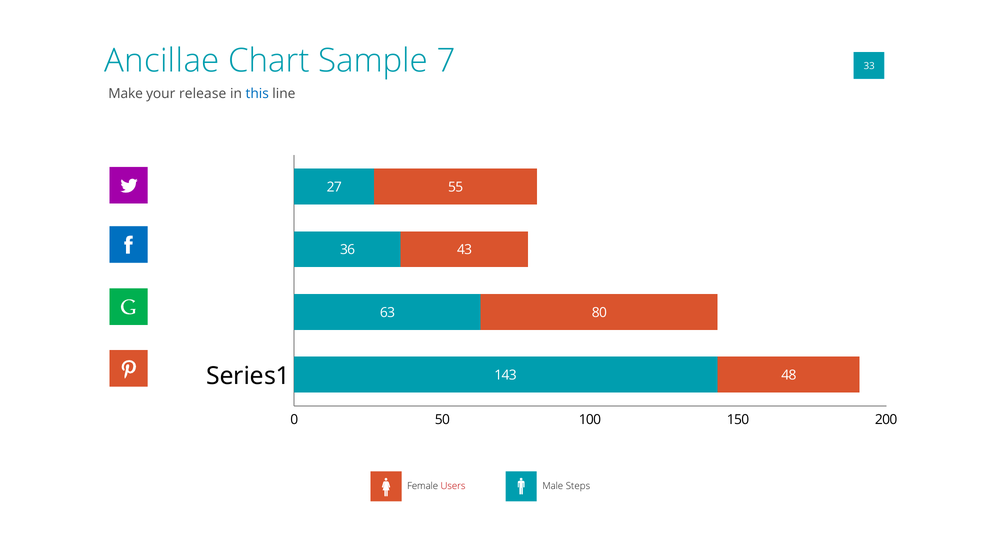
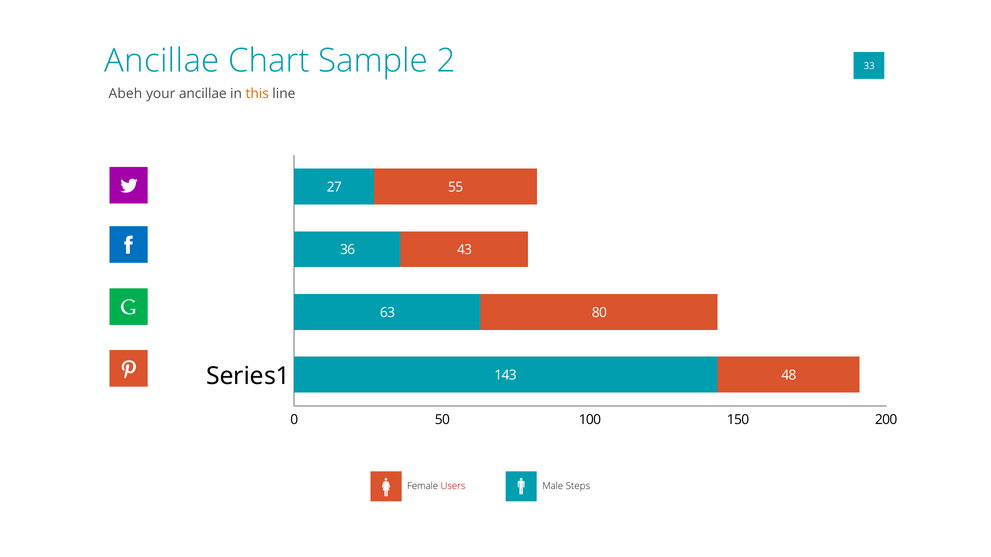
7: 7 -> 2
Make: Make -> Abeh
your release: release -> ancillae
this colour: blue -> orange
